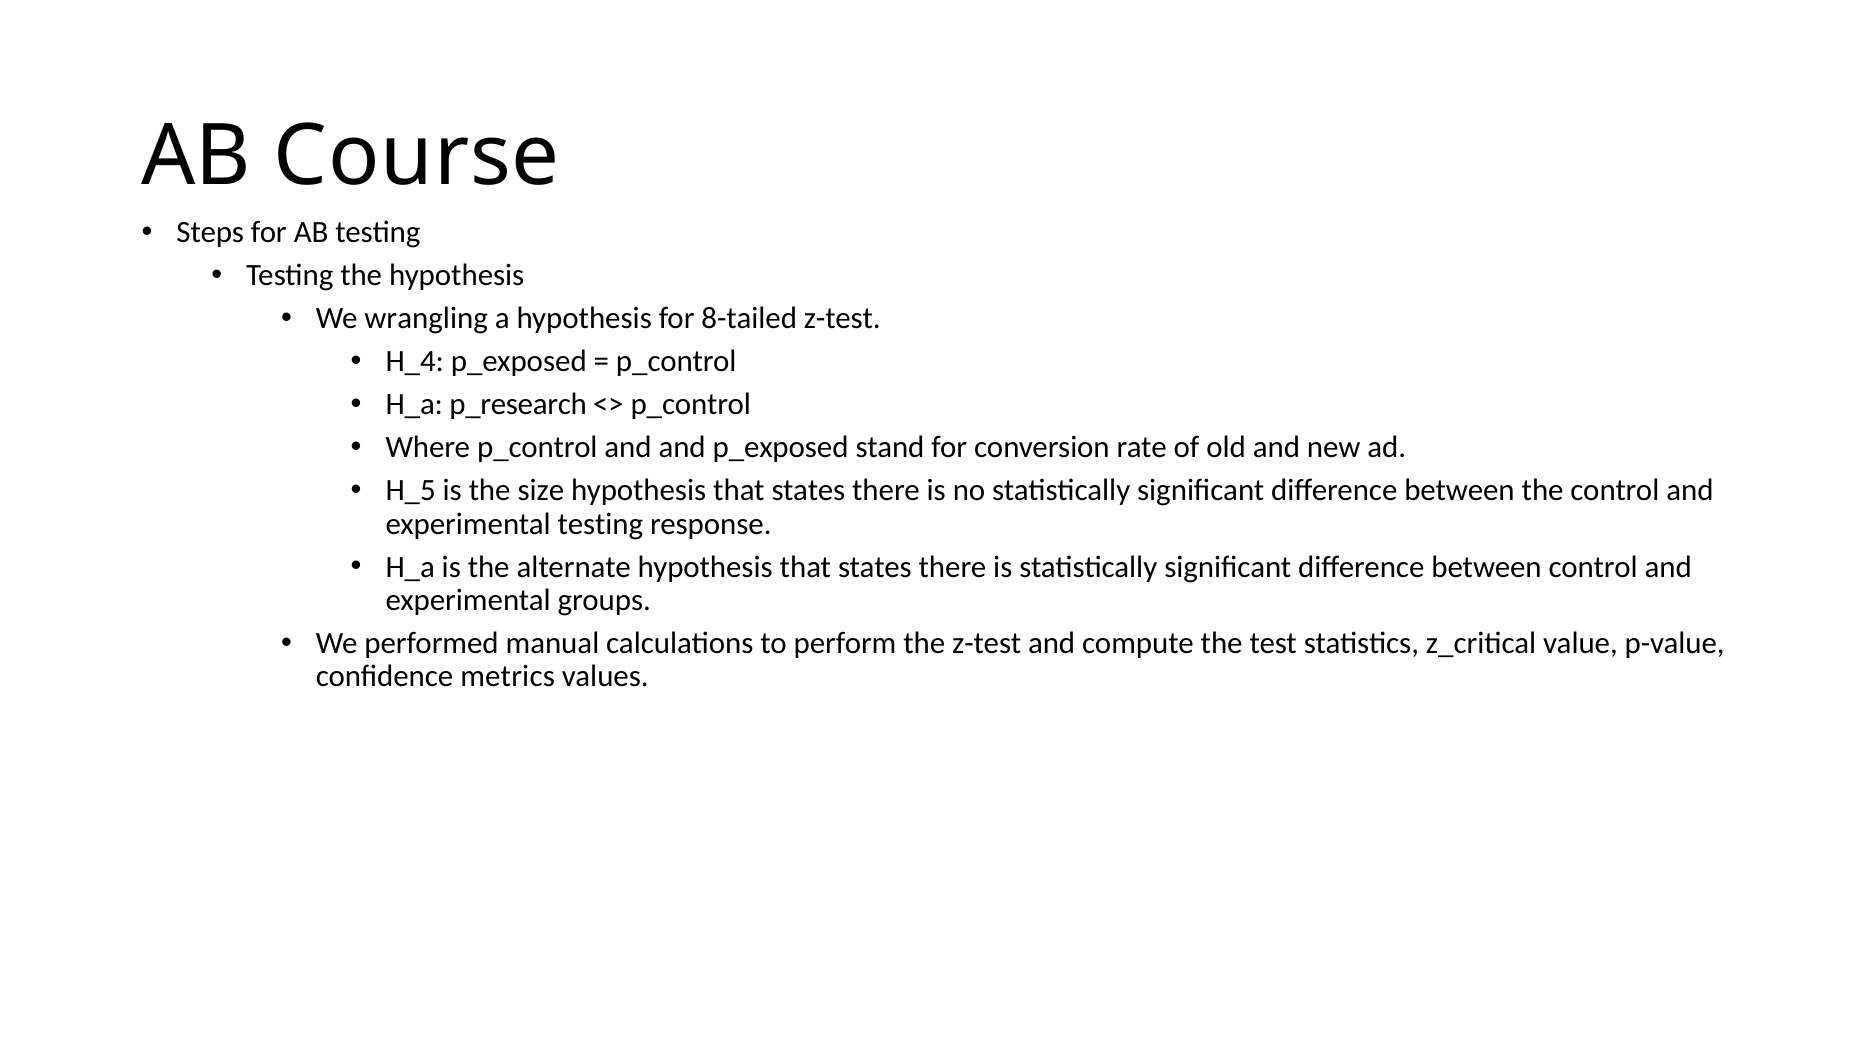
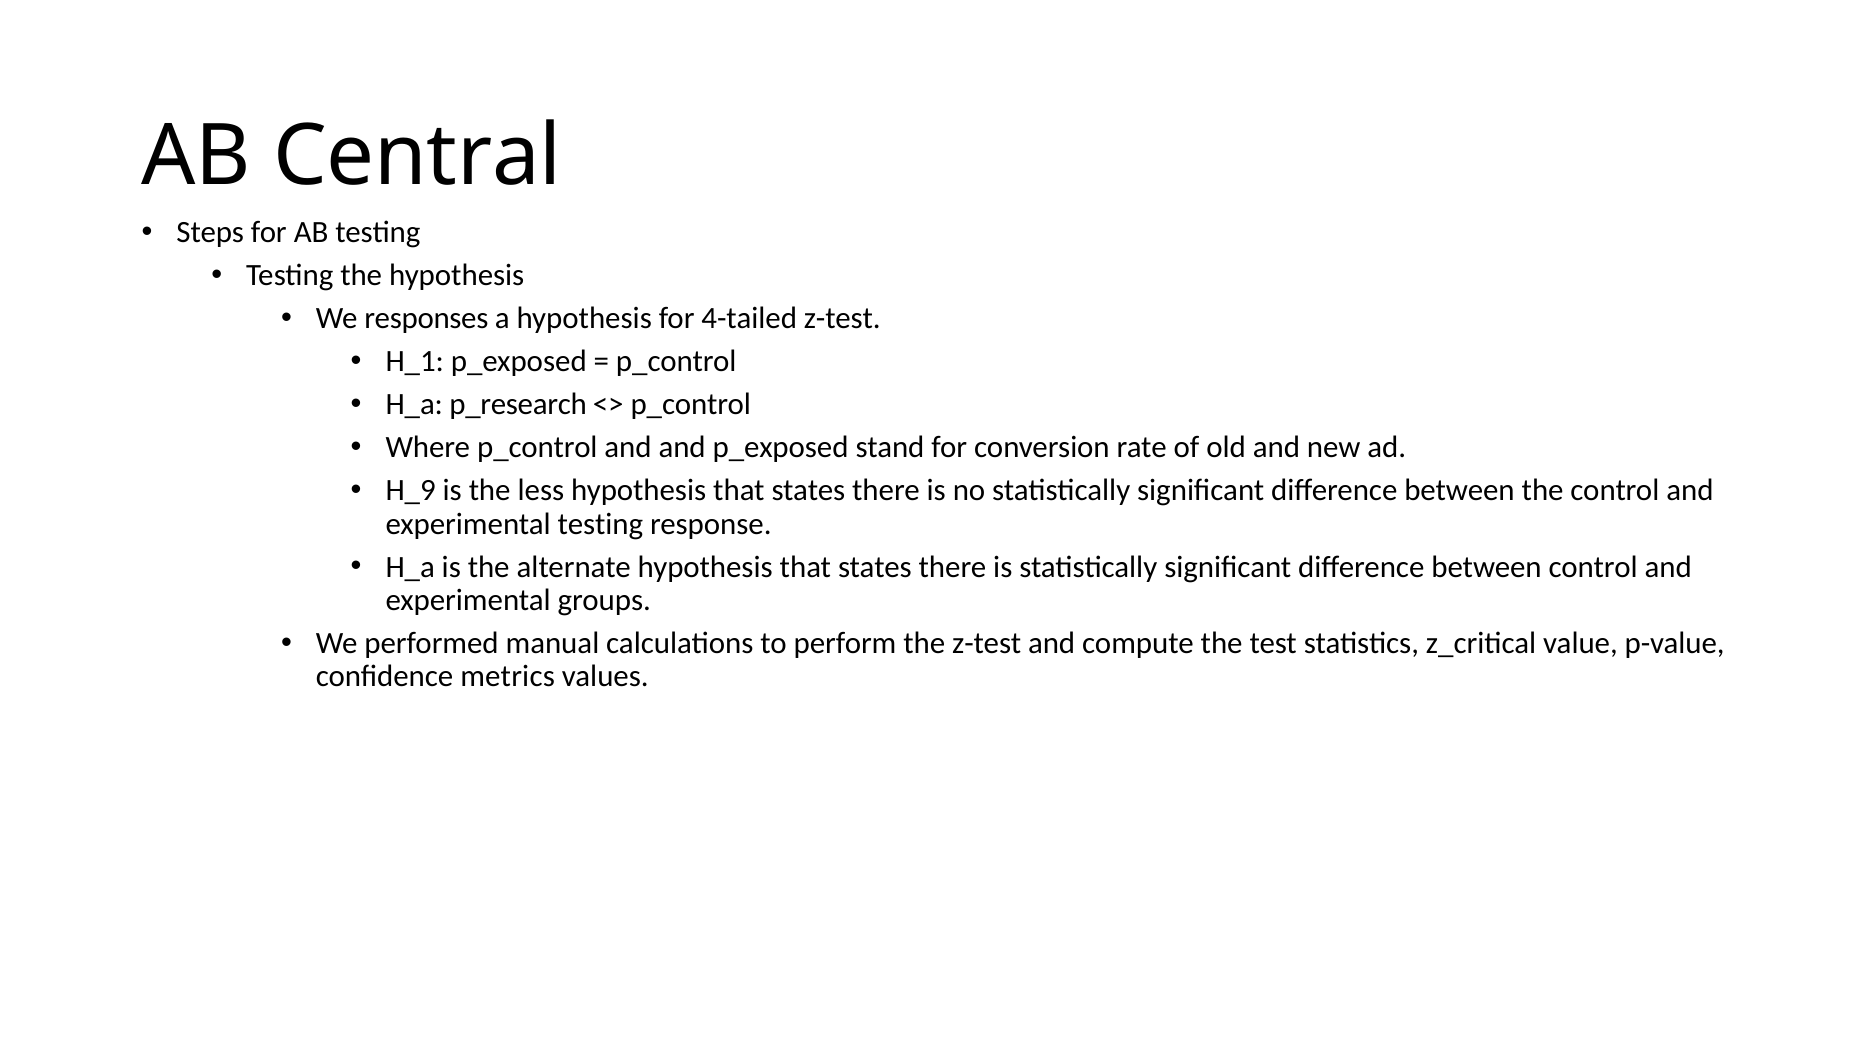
Course: Course -> Central
wrangling: wrangling -> responses
8-tailed: 8-tailed -> 4-tailed
H_4: H_4 -> H_1
H_5: H_5 -> H_9
size: size -> less
